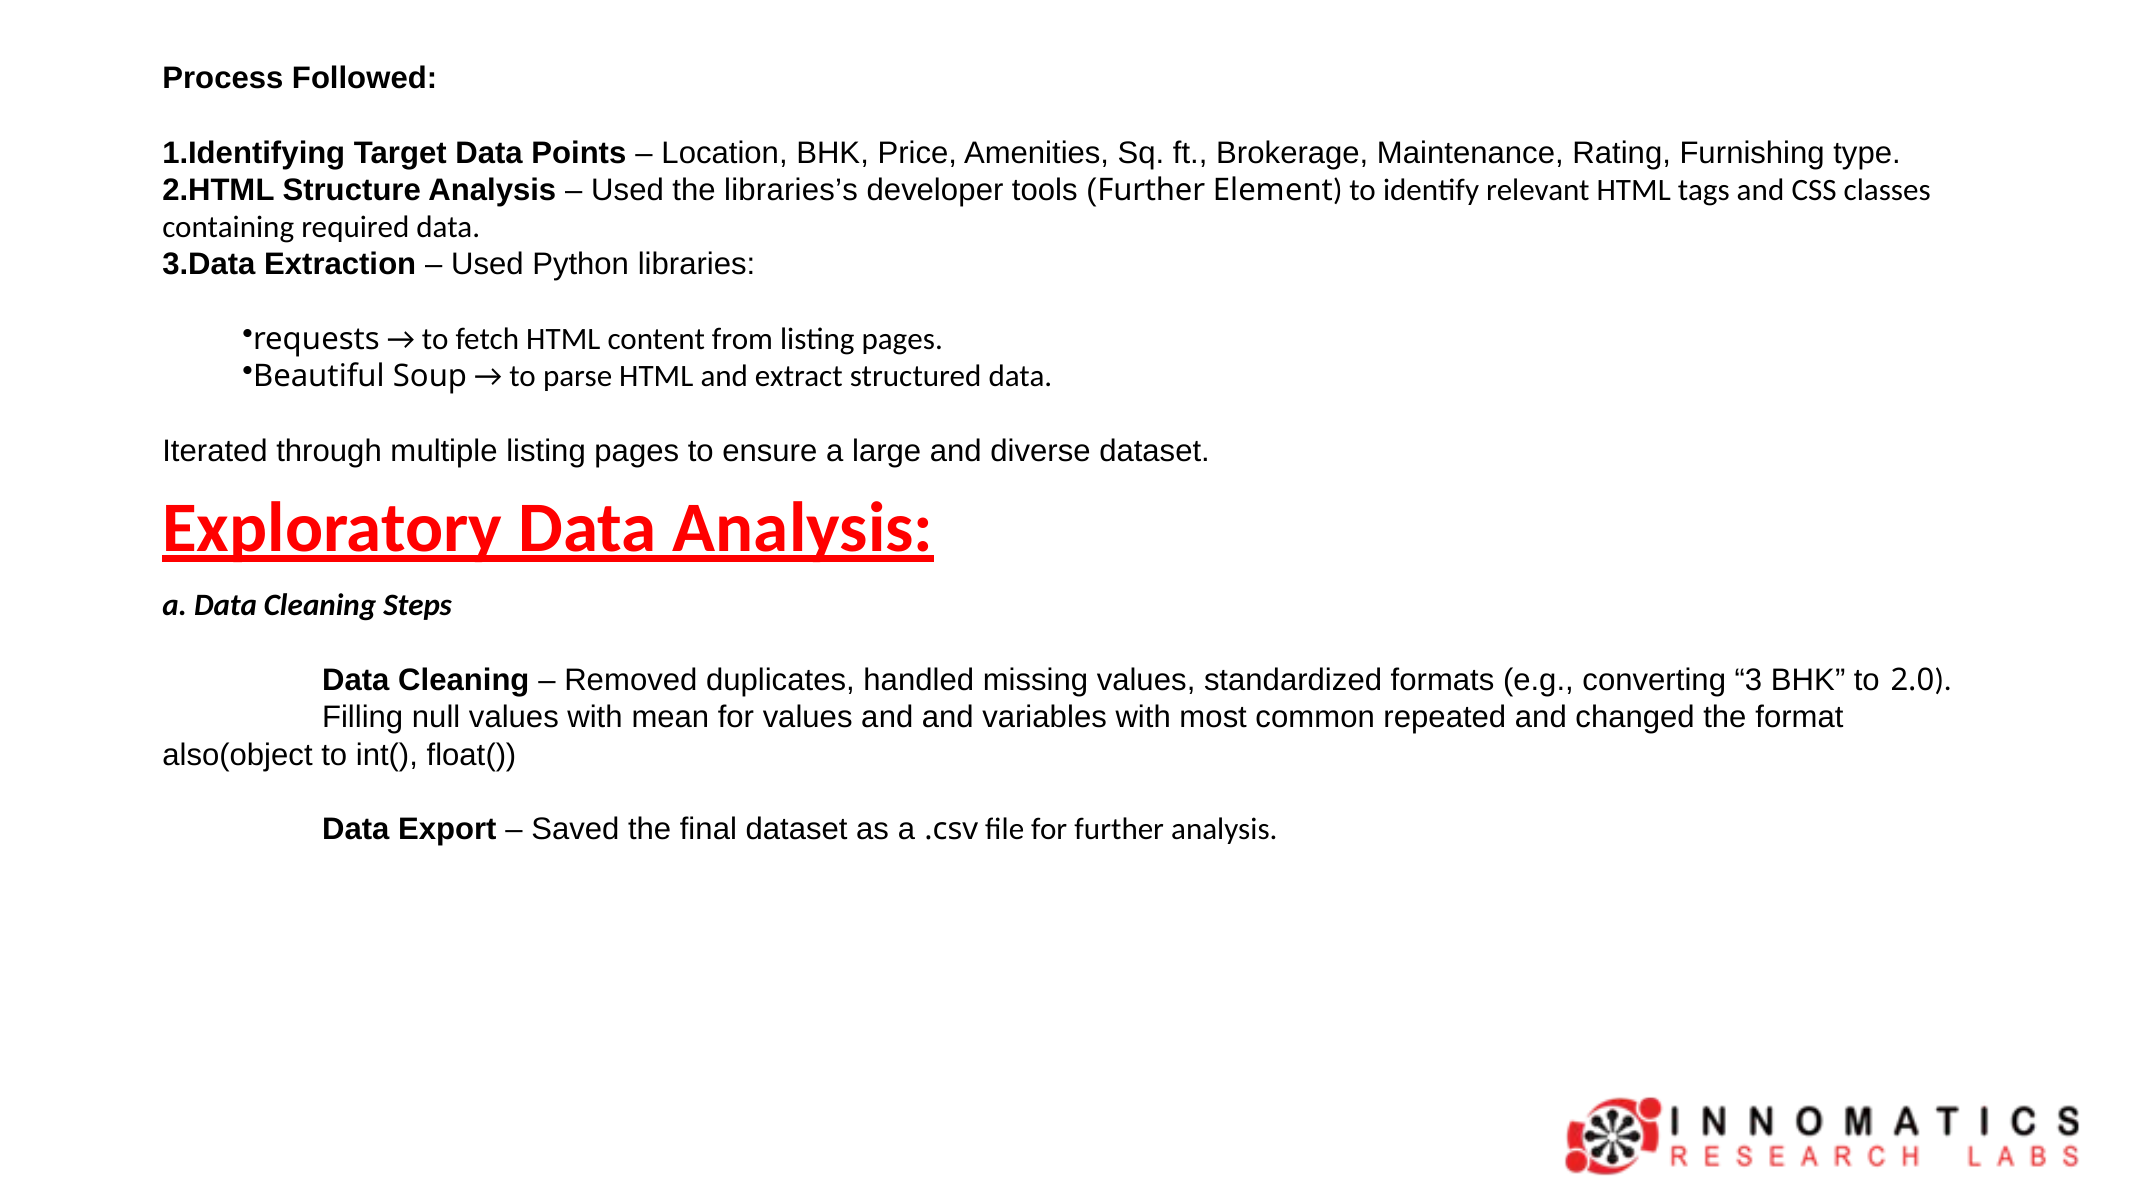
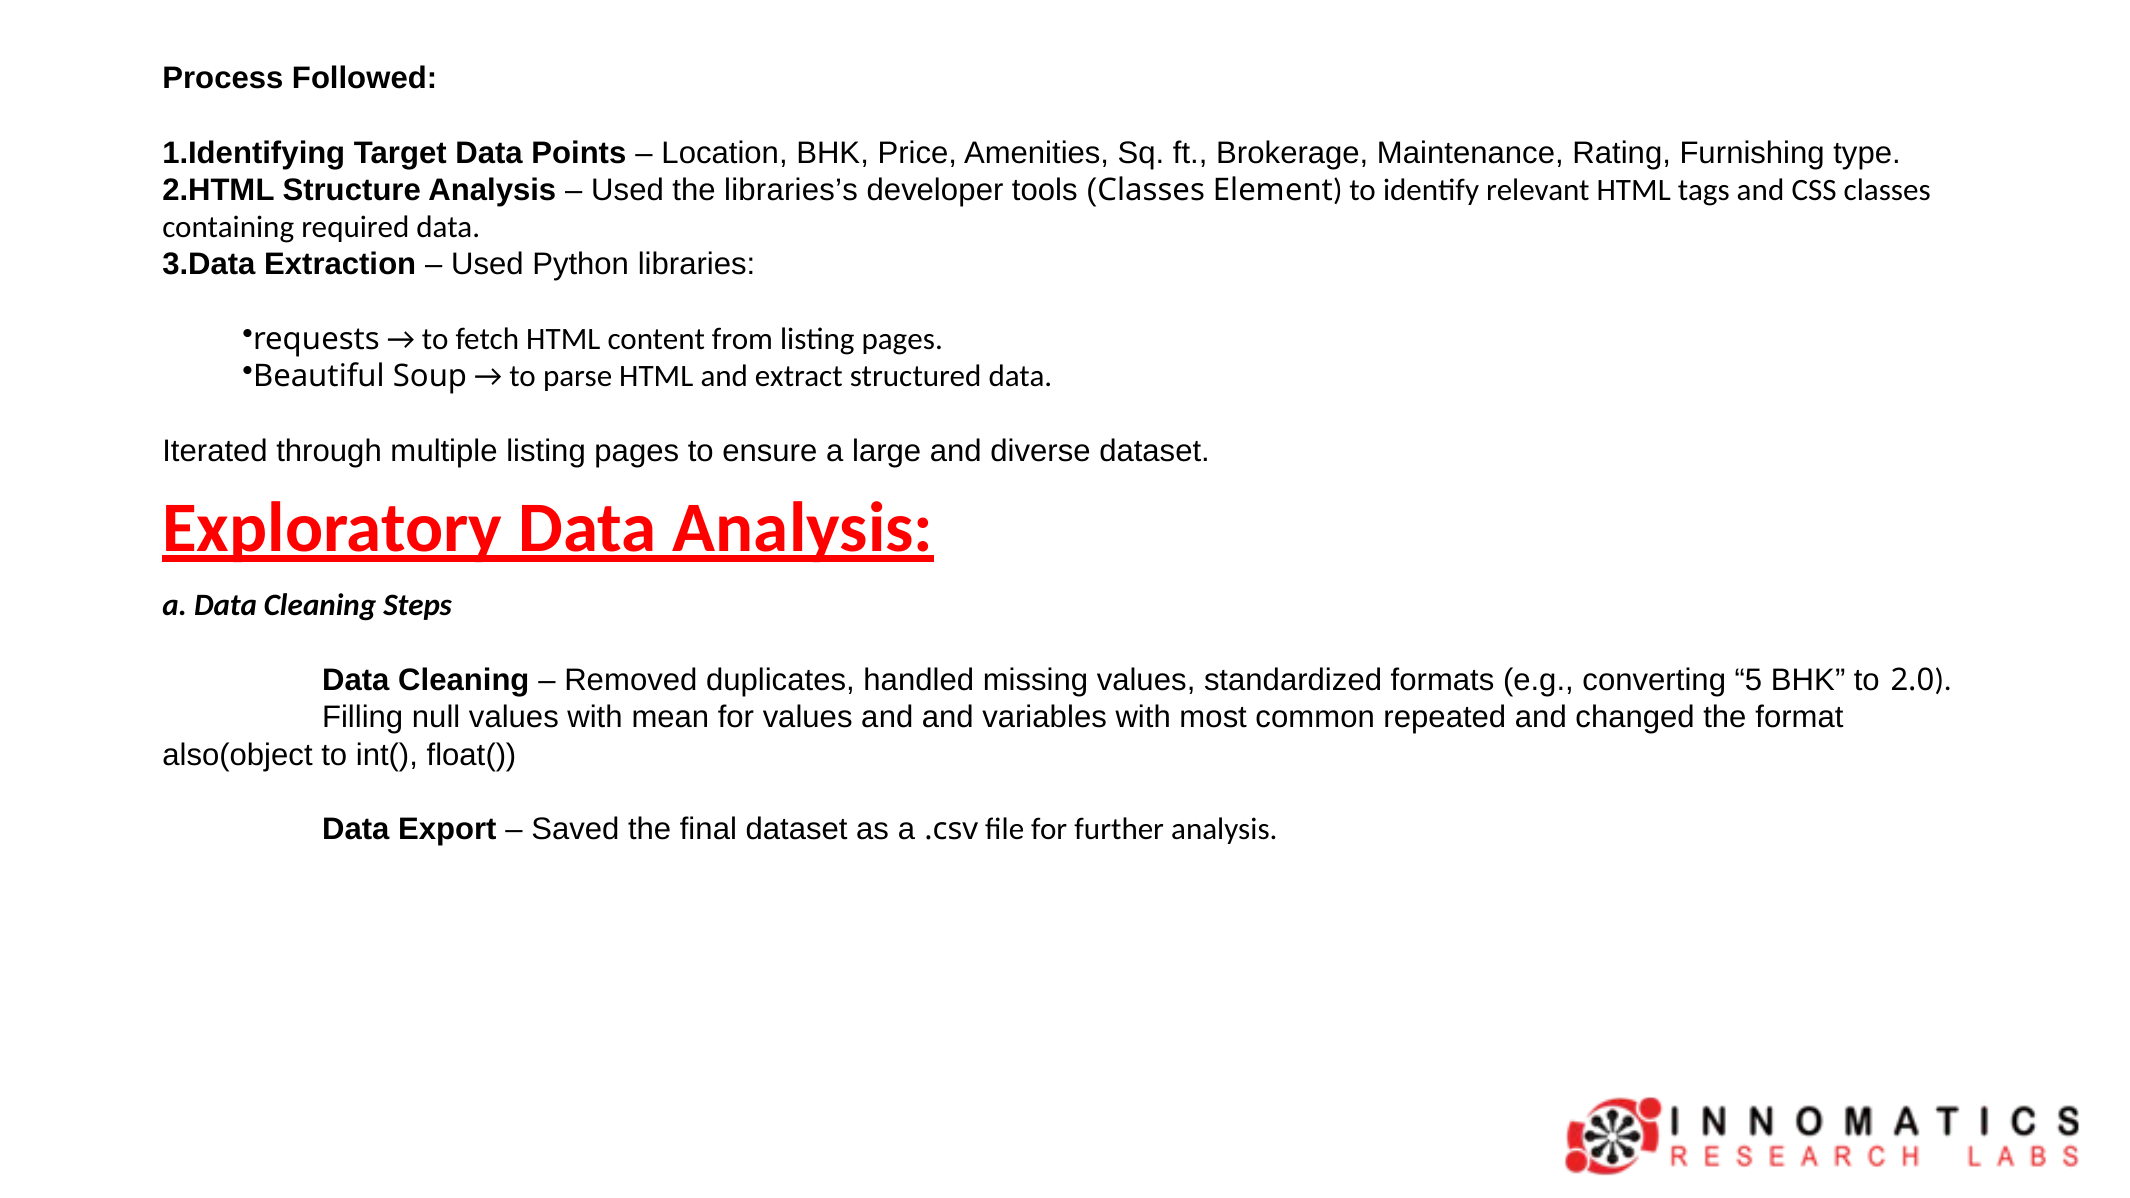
Further at (1151, 190): Further -> Classes
3: 3 -> 5
